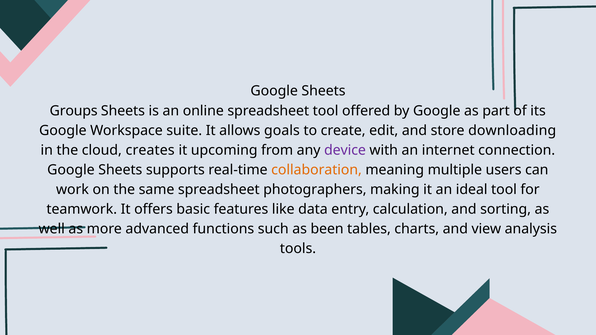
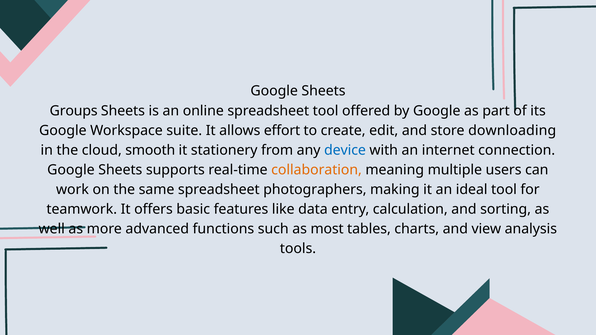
goals: goals -> effort
creates: creates -> smooth
upcoming: upcoming -> stationery
device colour: purple -> blue
been: been -> most
